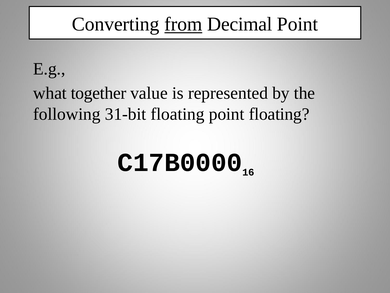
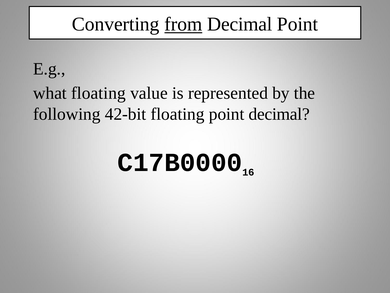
what together: together -> floating
31-bit: 31-bit -> 42-bit
point floating: floating -> decimal
